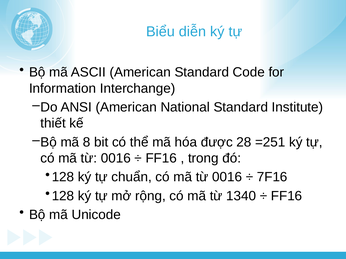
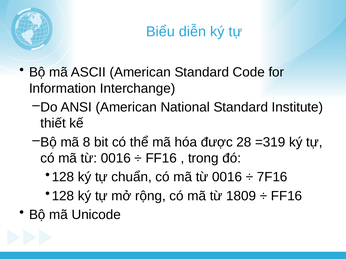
=251: =251 -> =319
1340: 1340 -> 1809
